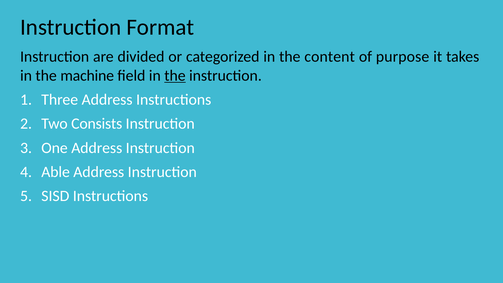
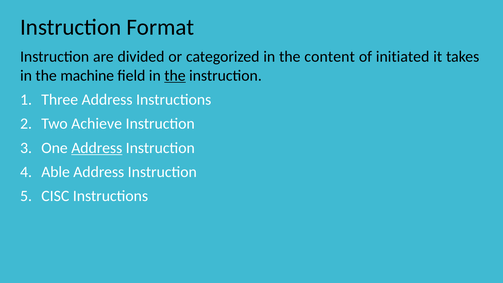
purpose: purpose -> initiated
Consists: Consists -> Achieve
Address at (97, 148) underline: none -> present
SISD: SISD -> CISC
